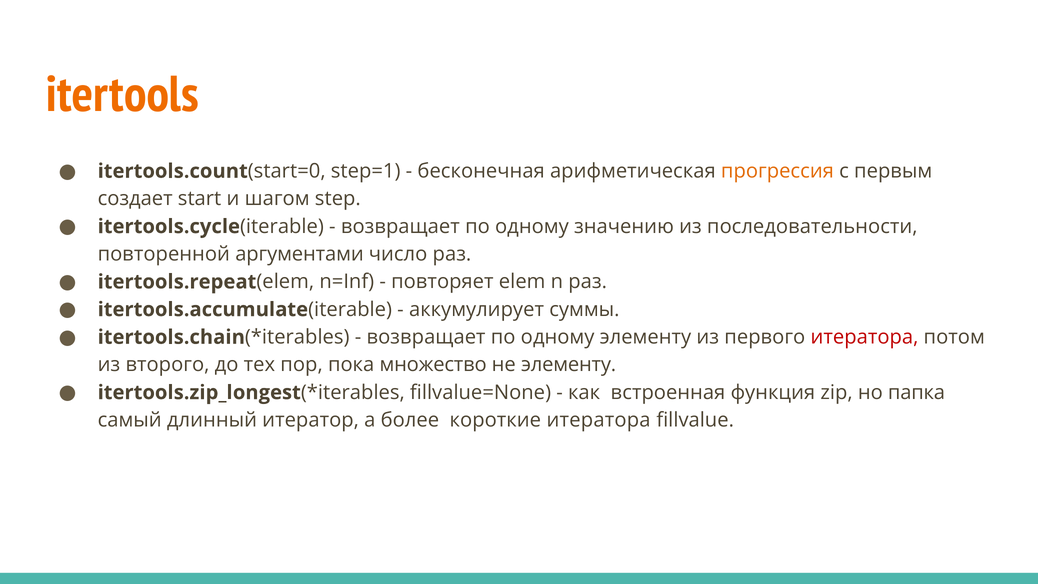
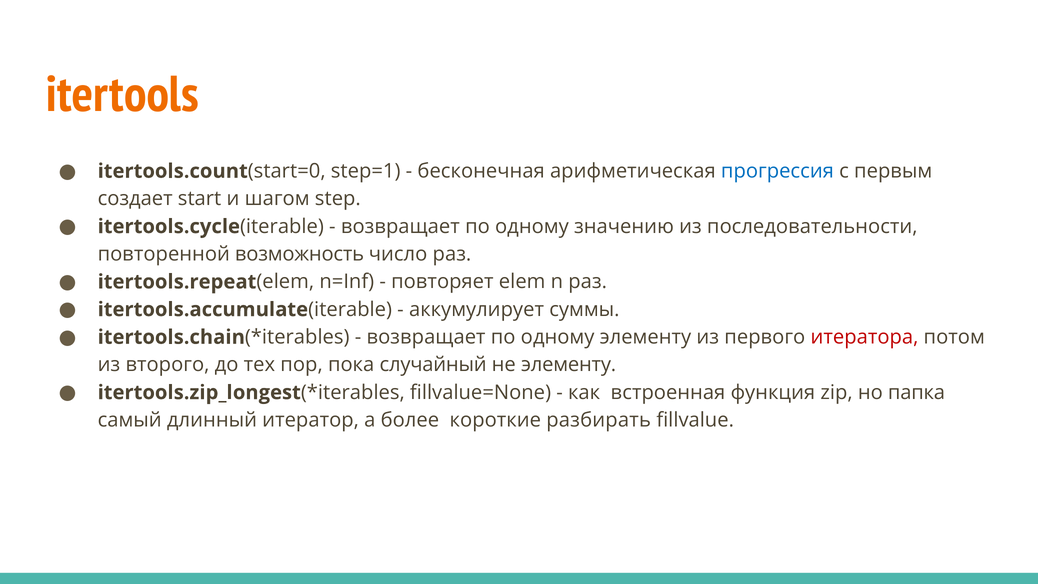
прогрессия colour: orange -> blue
аргументами: аргументами -> возможность
множество: множество -> случайный
короткие итератора: итератора -> разбирать
